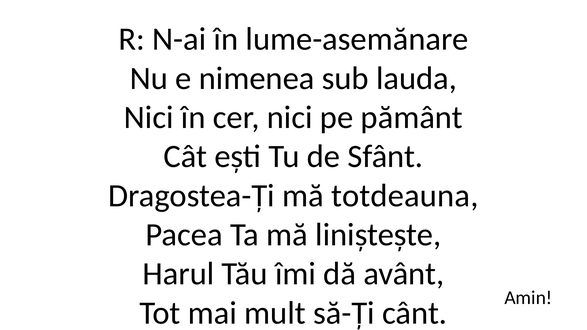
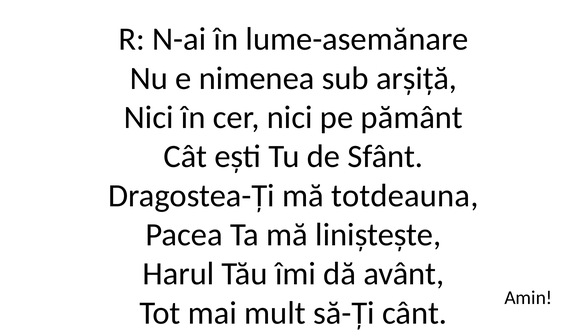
lauda: lauda -> arșiță
